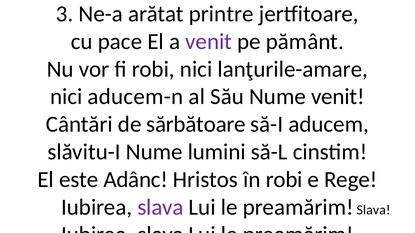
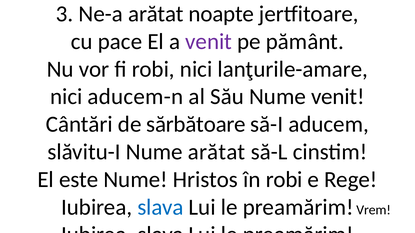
printre: printre -> noapte
Nume lumini: lumini -> arătat
este Adânc: Adânc -> Nume
slava at (160, 208) colour: purple -> blue
Slava at (373, 210): Slava -> Vrem
